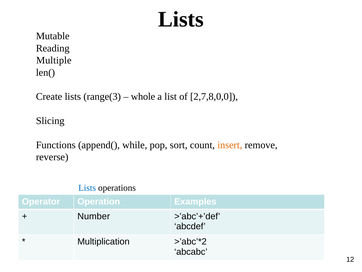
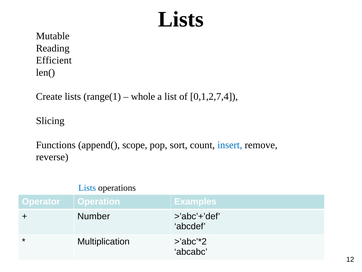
Multiple: Multiple -> Efficient
range(3: range(3 -> range(1
2,7,8,0,0: 2,7,8,0,0 -> 0,1,2,7,4
while: while -> scope
insert colour: orange -> blue
